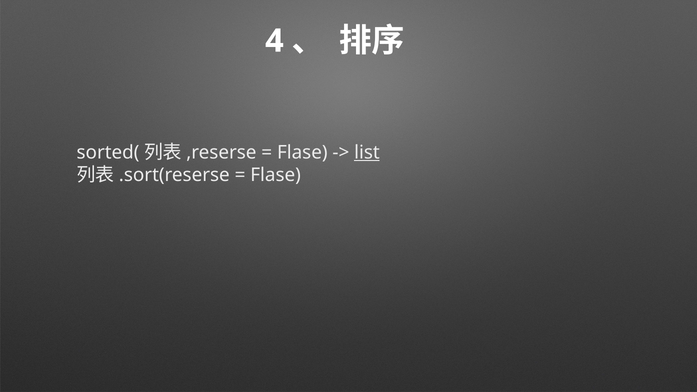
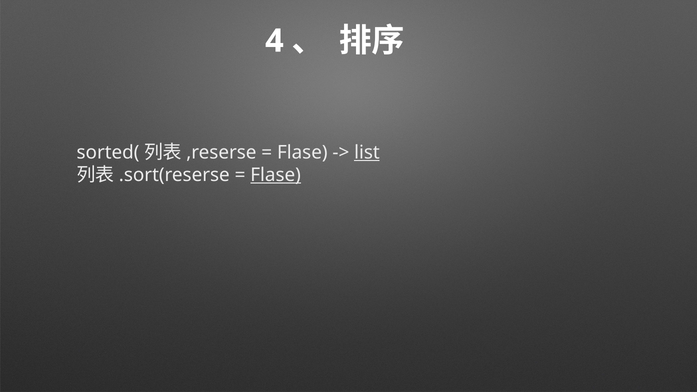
Flase at (276, 175) underline: none -> present
